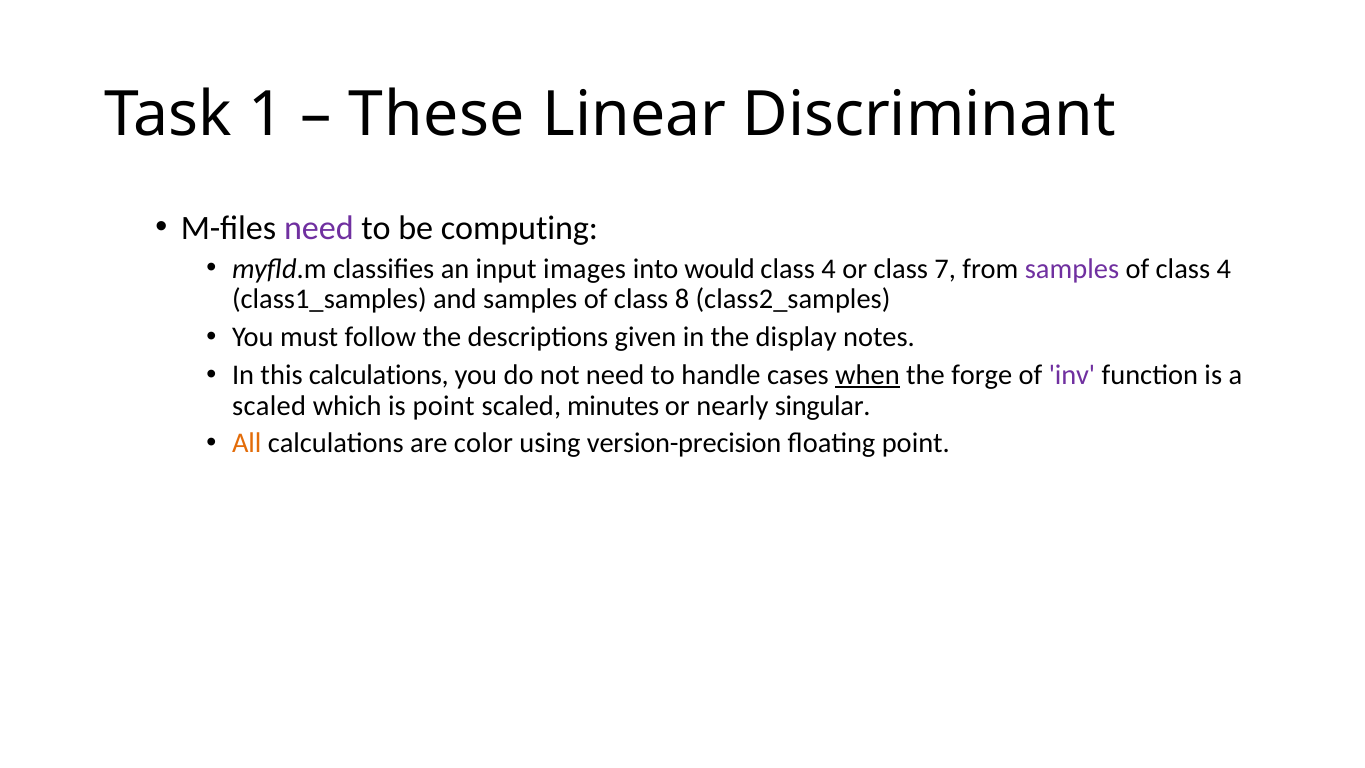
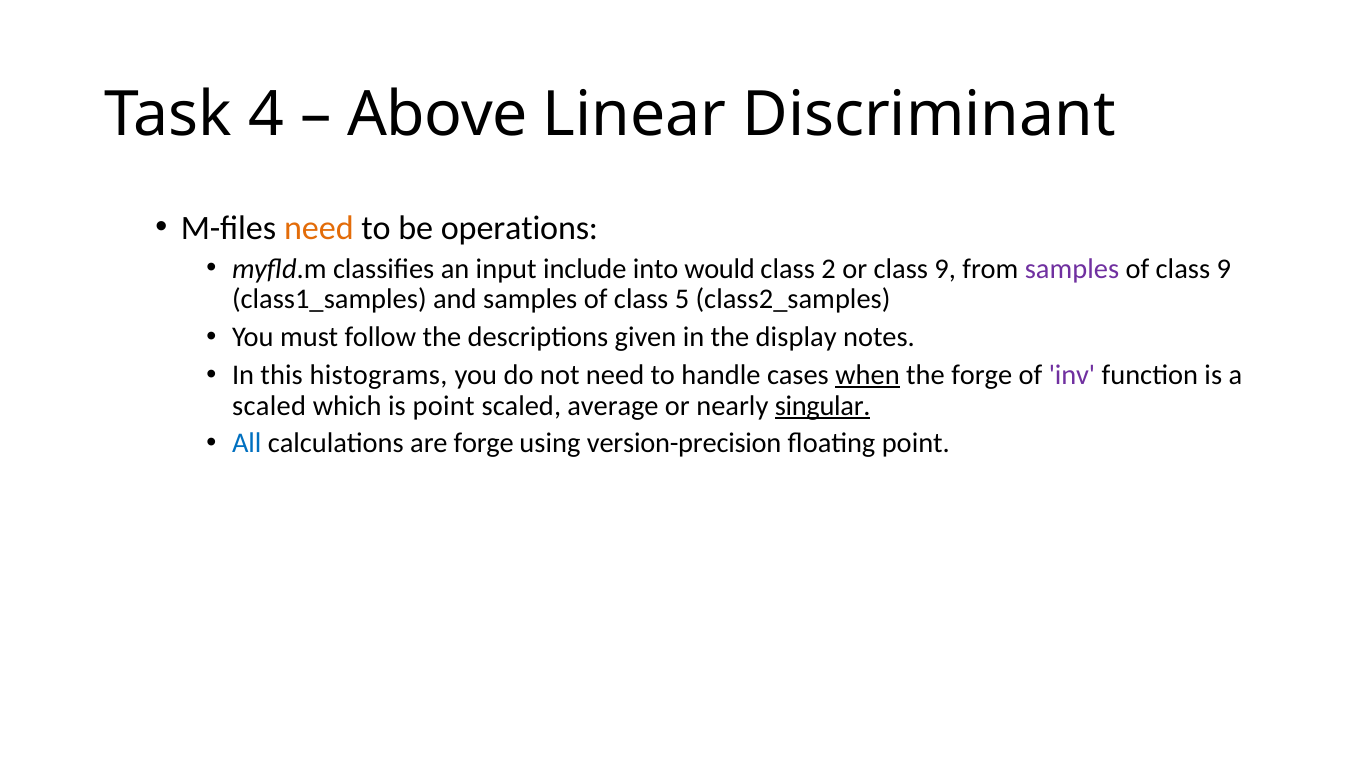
1: 1 -> 4
These: These -> Above
need at (319, 228) colour: purple -> orange
computing: computing -> operations
images: images -> include
4 at (829, 269): 4 -> 2
or class 7: 7 -> 9
of class 4: 4 -> 9
8: 8 -> 5
this calculations: calculations -> histograms
minutes: minutes -> average
singular underline: none -> present
All colour: orange -> blue
are color: color -> forge
